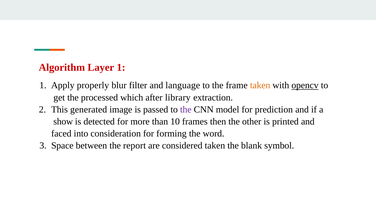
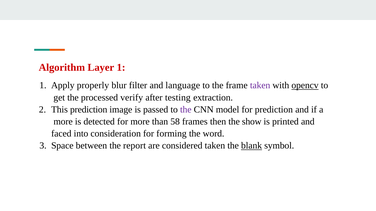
taken at (260, 86) colour: orange -> purple
which: which -> verify
library: library -> testing
This generated: generated -> prediction
show at (63, 122): show -> more
10: 10 -> 58
other: other -> show
blank underline: none -> present
